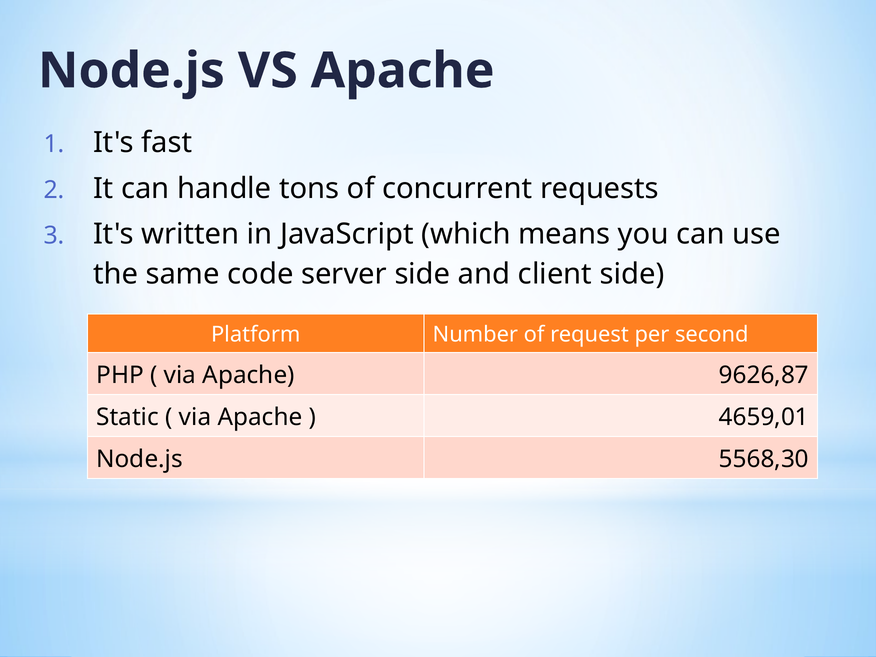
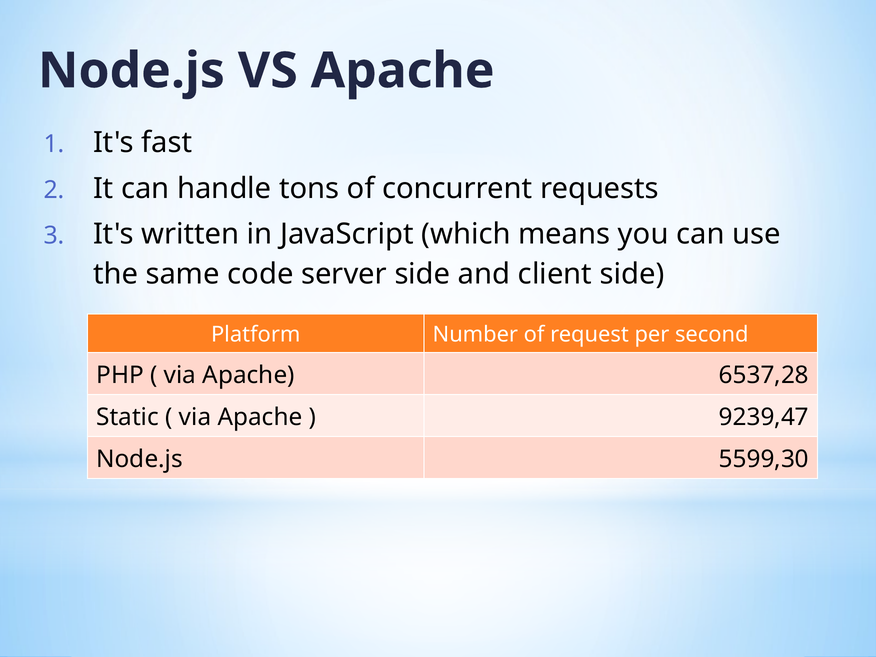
9626,87: 9626,87 -> 6537,28
4659,01: 4659,01 -> 9239,47
5568,30: 5568,30 -> 5599,30
